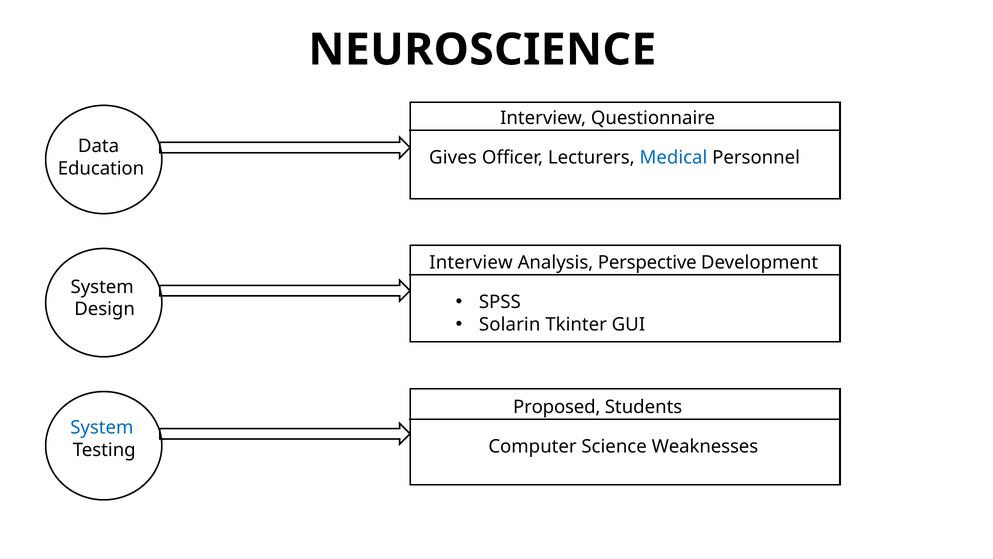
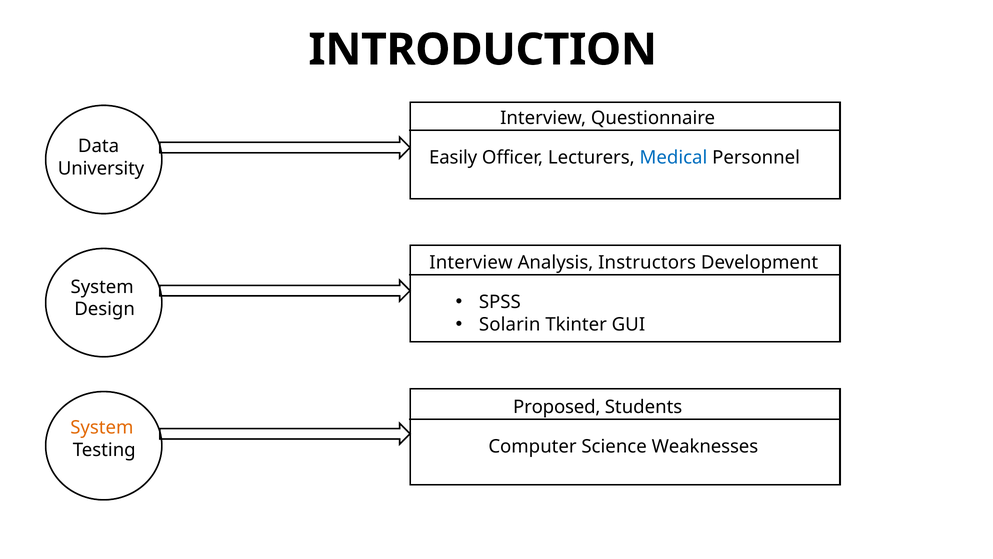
NEUROSCIENCE: NEUROSCIENCE -> INTRODUCTION
Gives: Gives -> Easily
Education: Education -> University
Perspective: Perspective -> Instructors
System at (102, 427) colour: blue -> orange
